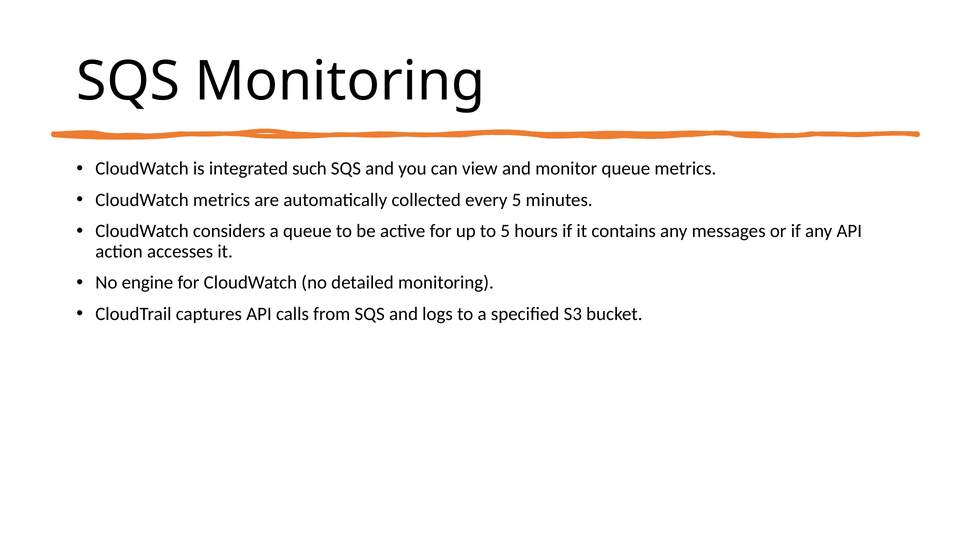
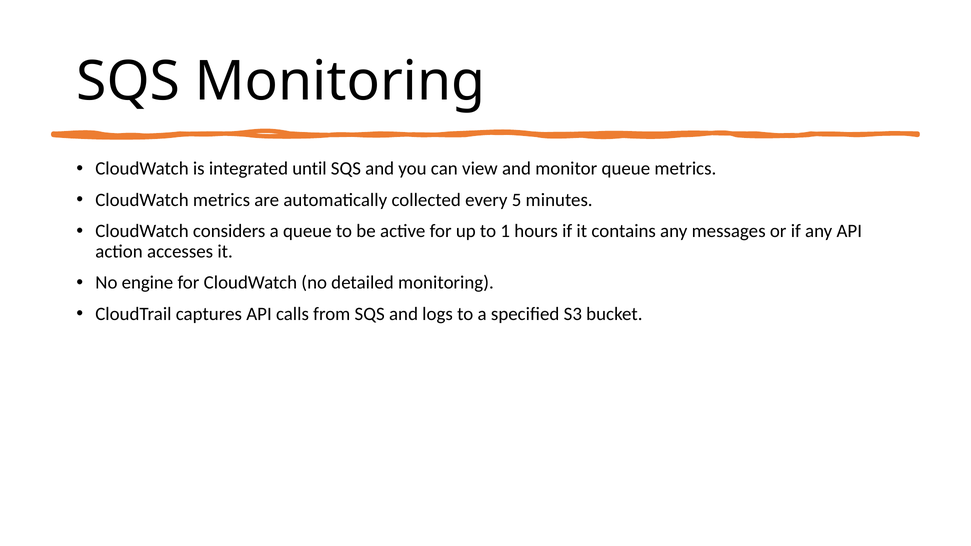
such: such -> until
to 5: 5 -> 1
